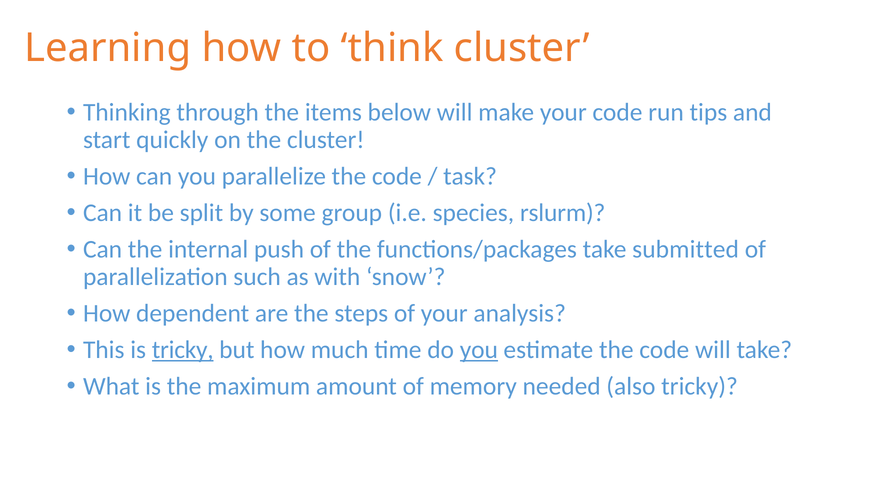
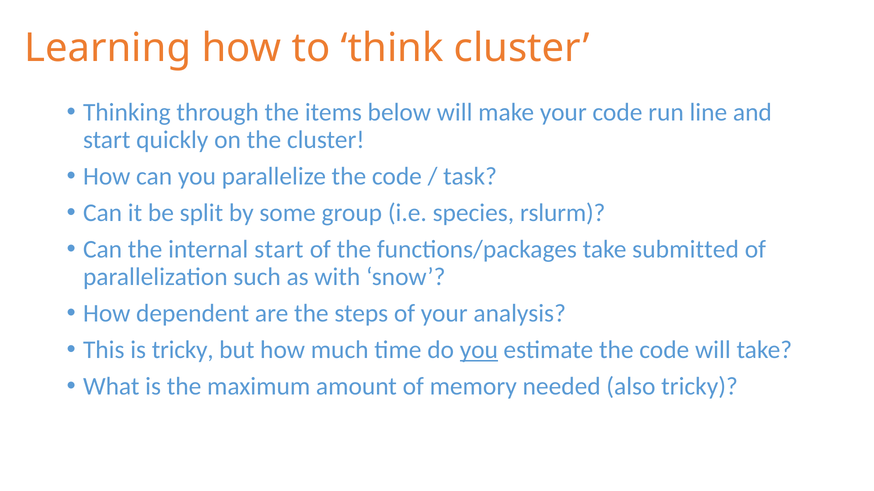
tips: tips -> line
internal push: push -> start
tricky at (183, 350) underline: present -> none
